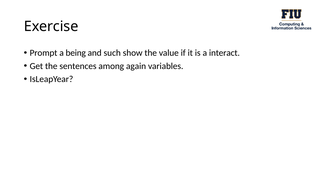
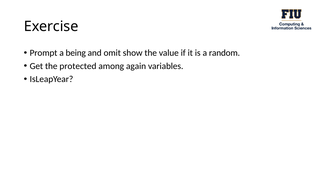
such: such -> omit
interact: interact -> random
sentences: sentences -> protected
